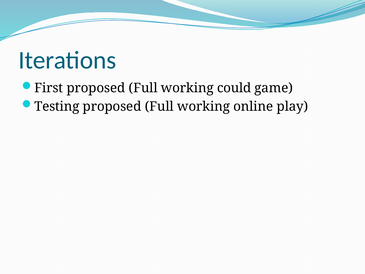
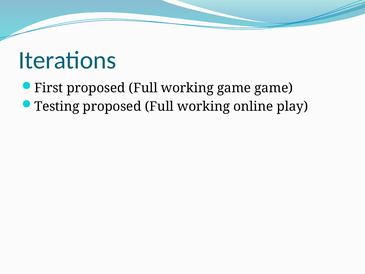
working could: could -> game
